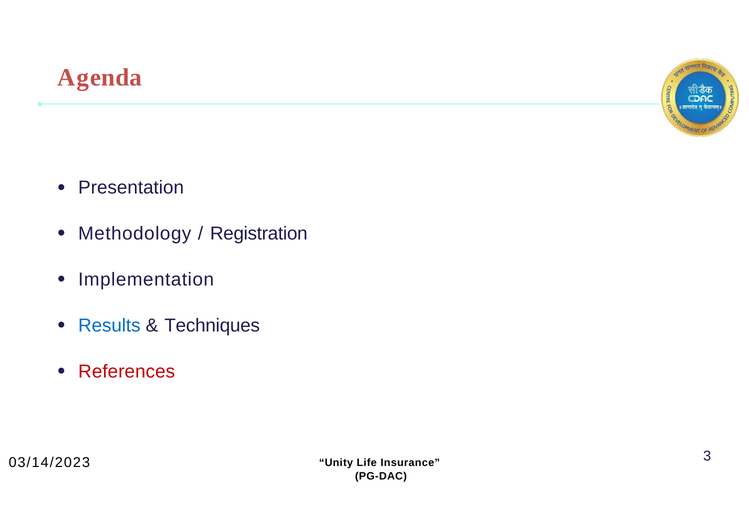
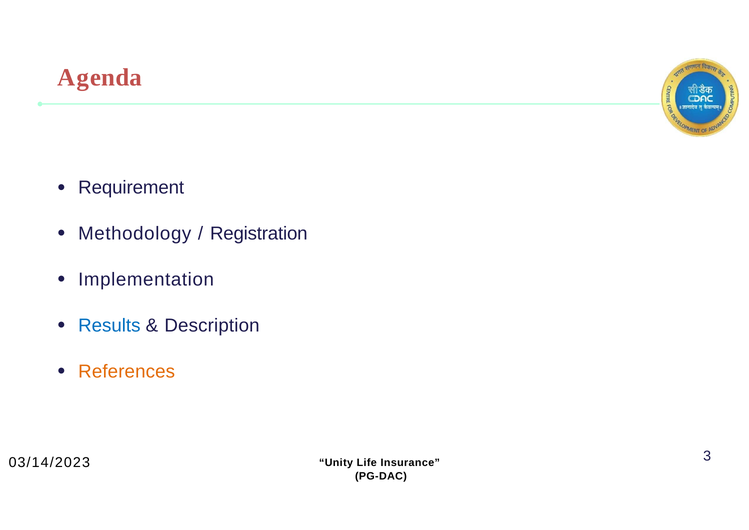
Presentation: Presentation -> Requirement
Techniques: Techniques -> Description
References colour: red -> orange
